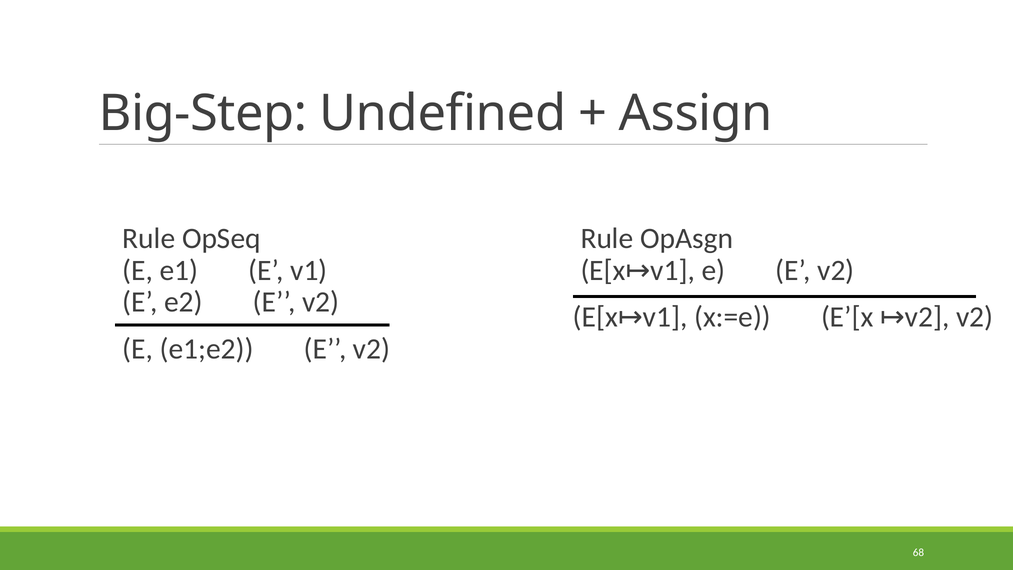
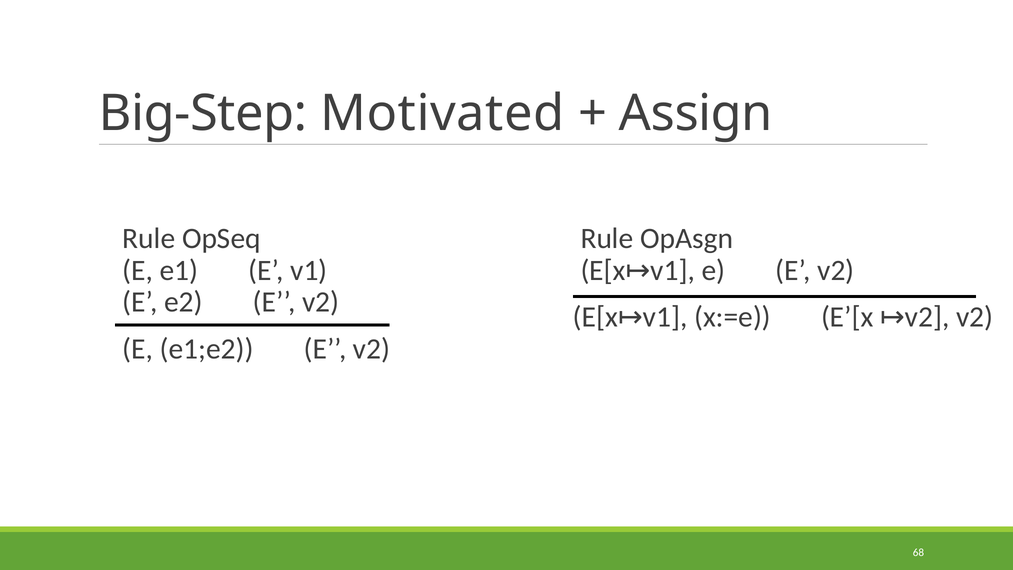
Undefined: Undefined -> Motivated
